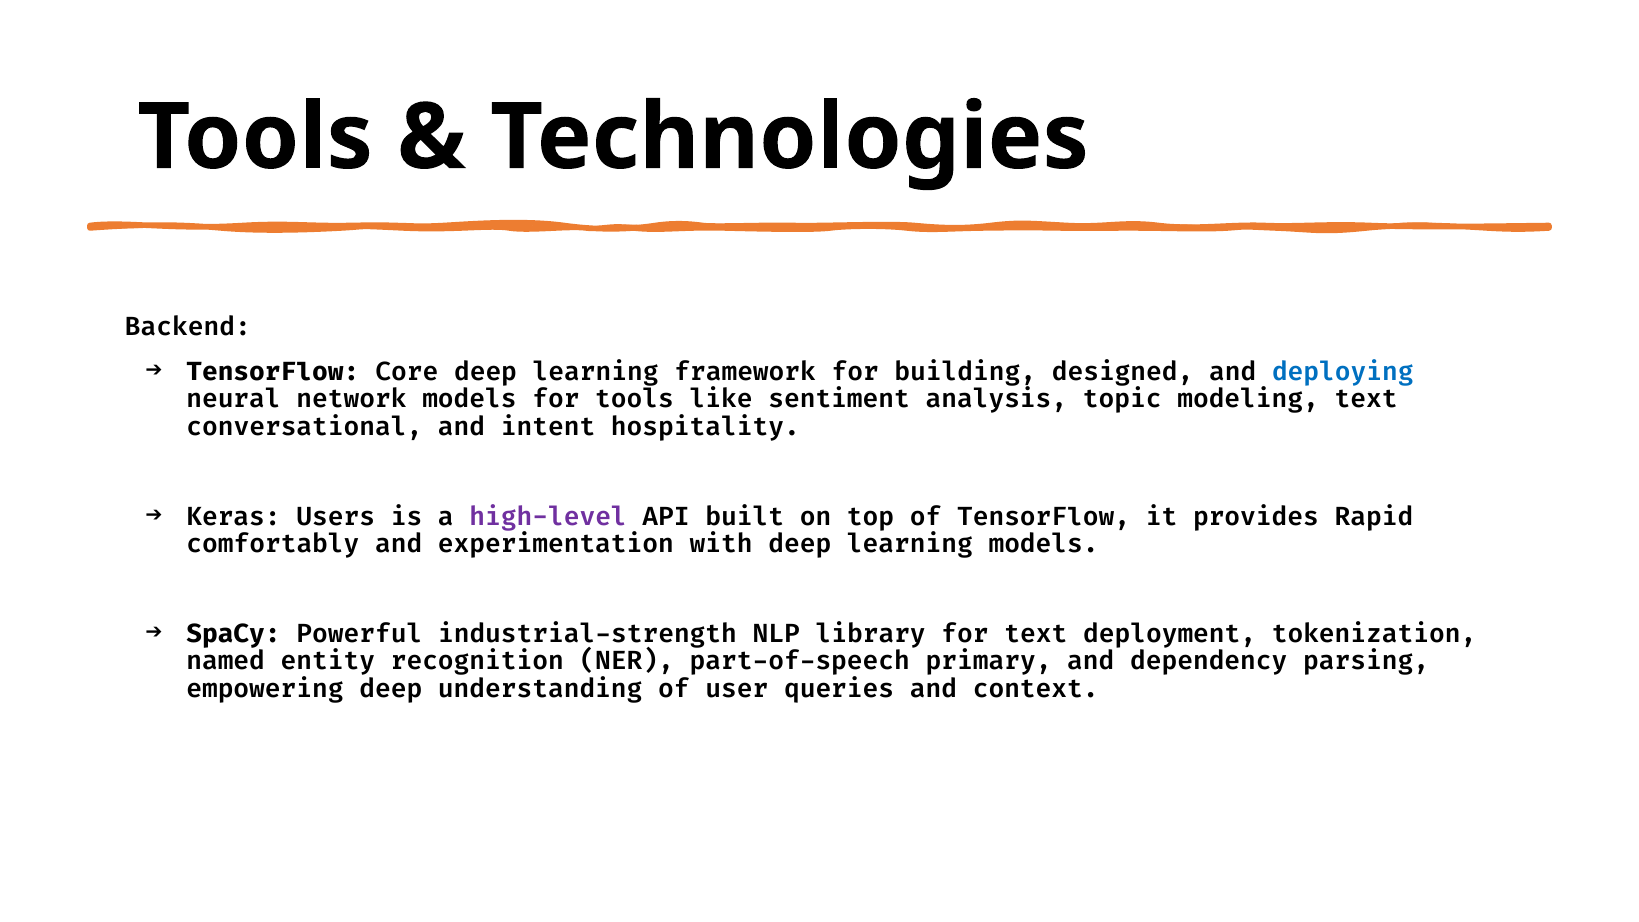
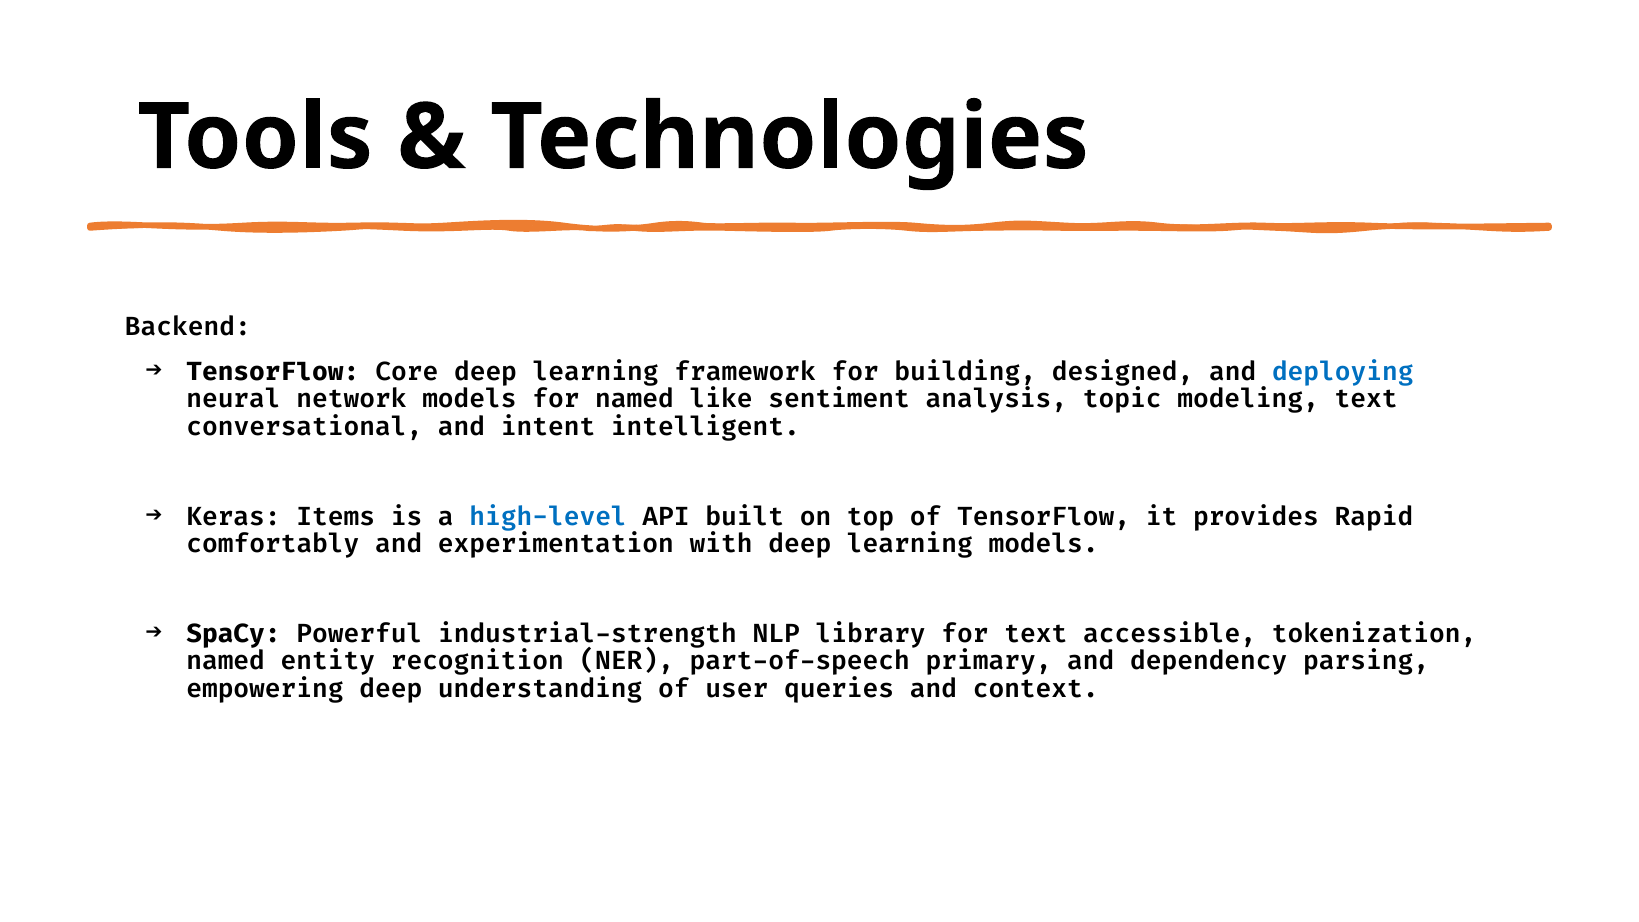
for tools: tools -> named
hospitality: hospitality -> intelligent
Users: Users -> Items
high-level colour: purple -> blue
deployment: deployment -> accessible
